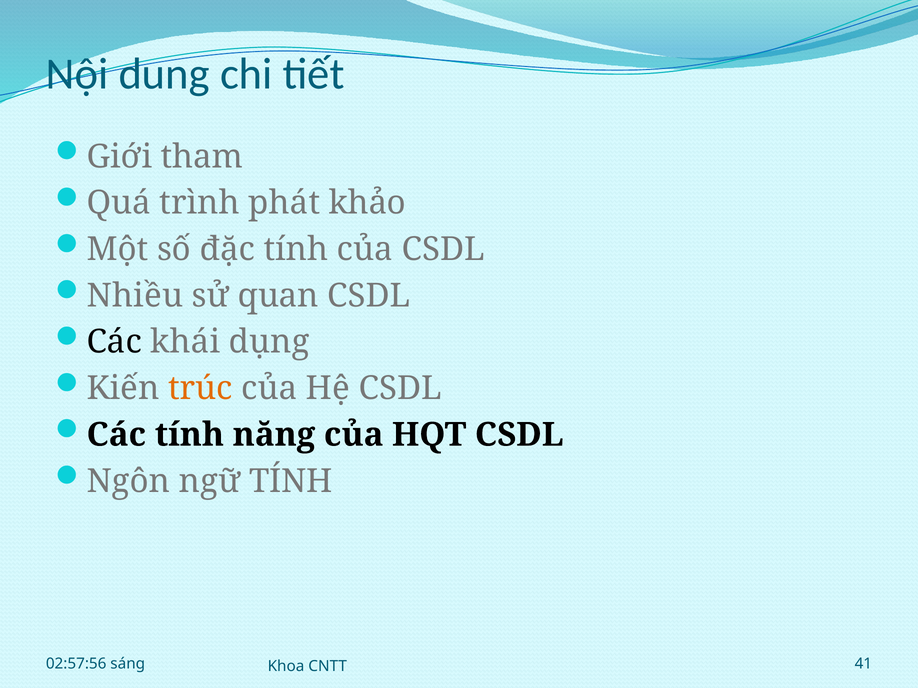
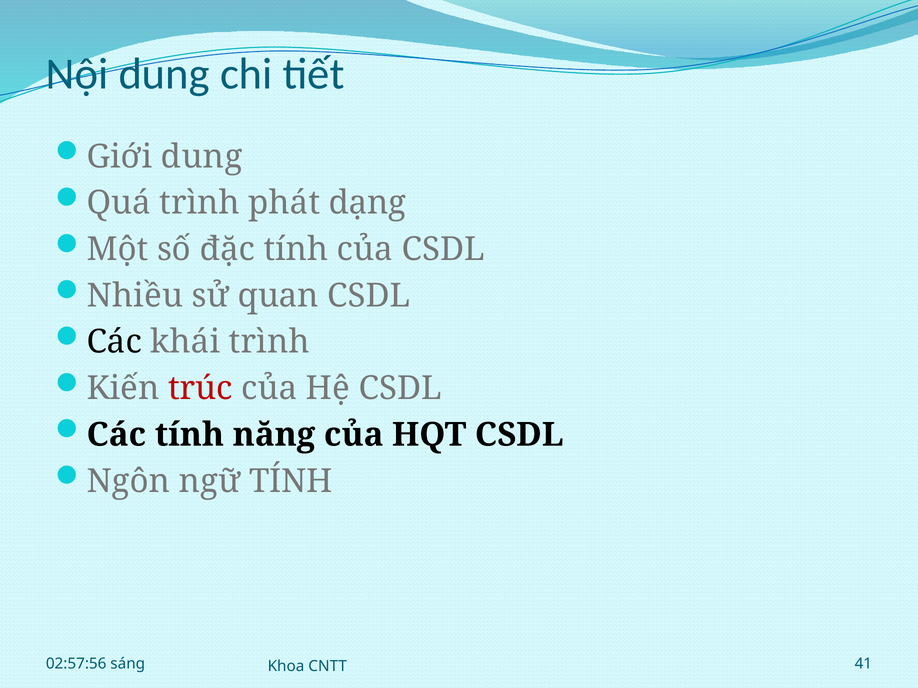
Giới tham: tham -> dung
khảo: khảo -> dạng
khái dụng: dụng -> trình
trúc colour: orange -> red
